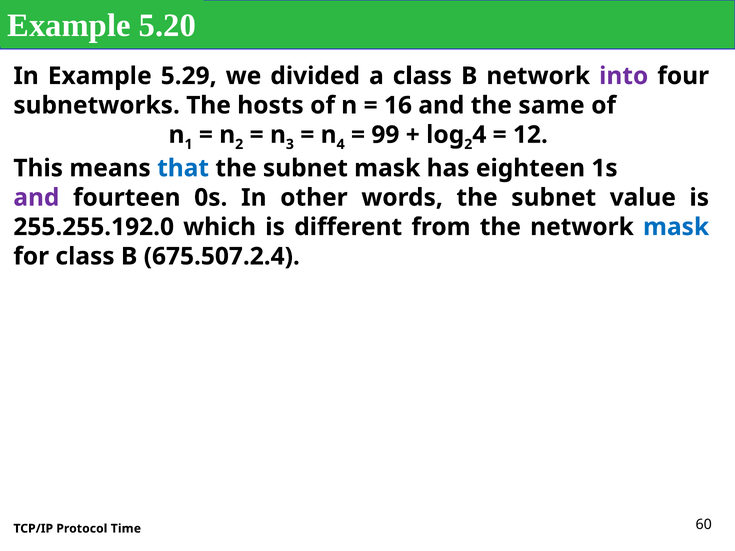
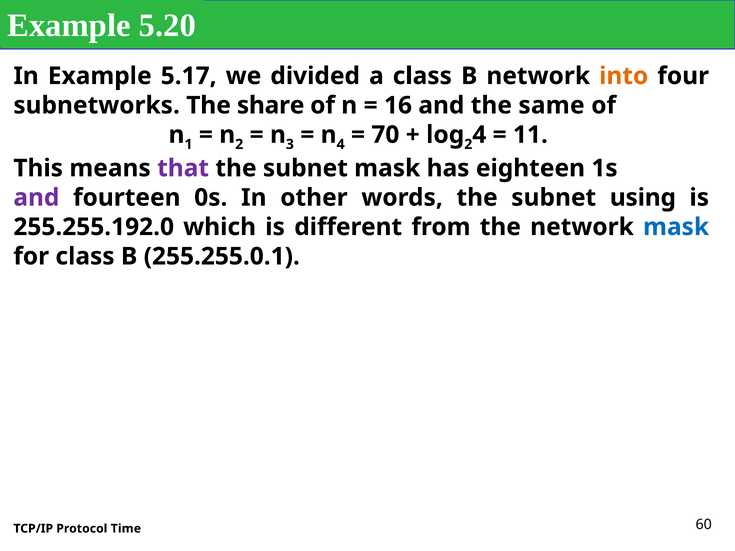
5.29: 5.29 -> 5.17
into colour: purple -> orange
hosts: hosts -> share
99: 99 -> 70
12: 12 -> 11
that colour: blue -> purple
value: value -> using
675.507.2.4: 675.507.2.4 -> 255.255.0.1
